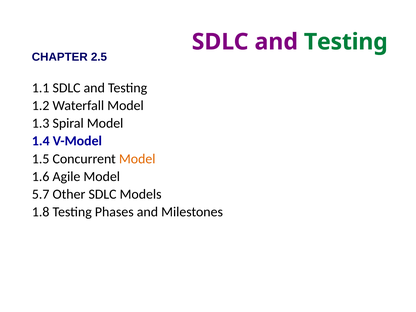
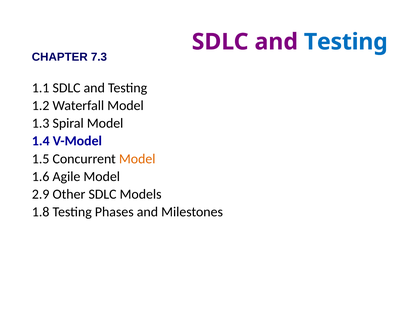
Testing at (346, 42) colour: green -> blue
2.5: 2.5 -> 7.3
5.7: 5.7 -> 2.9
